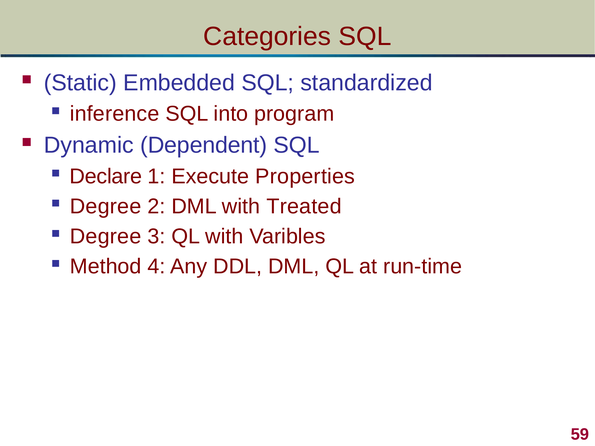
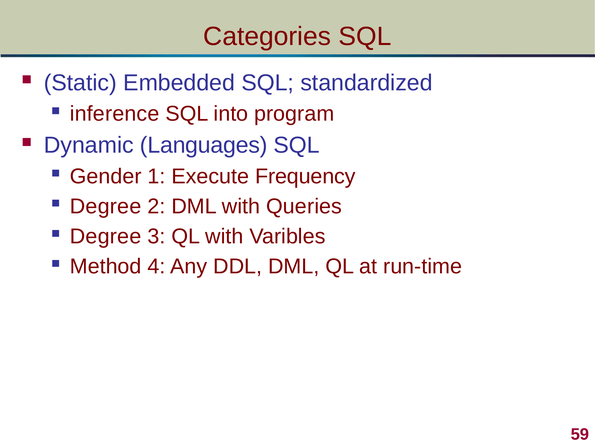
Dependent: Dependent -> Languages
Declare: Declare -> Gender
Properties: Properties -> Frequency
Treated: Treated -> Queries
